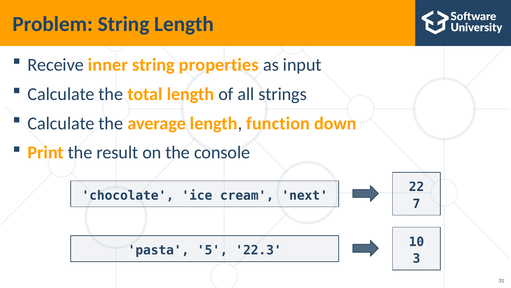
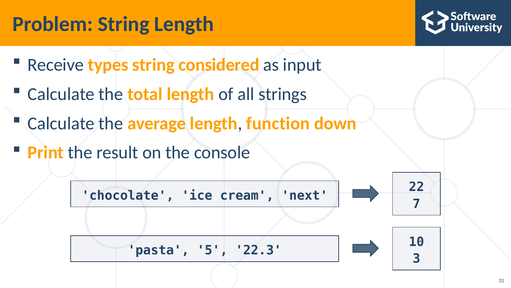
inner: inner -> types
properties: properties -> considered
